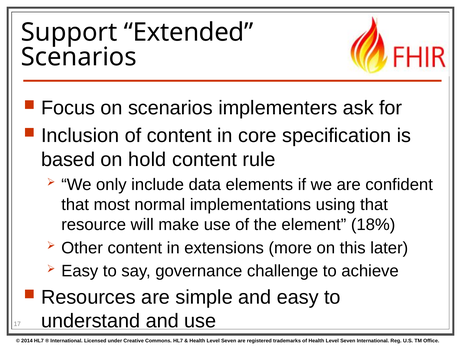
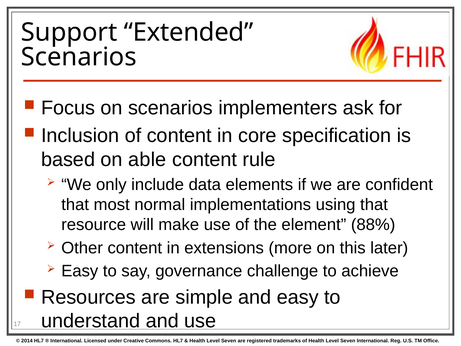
hold: hold -> able
18%: 18% -> 88%
